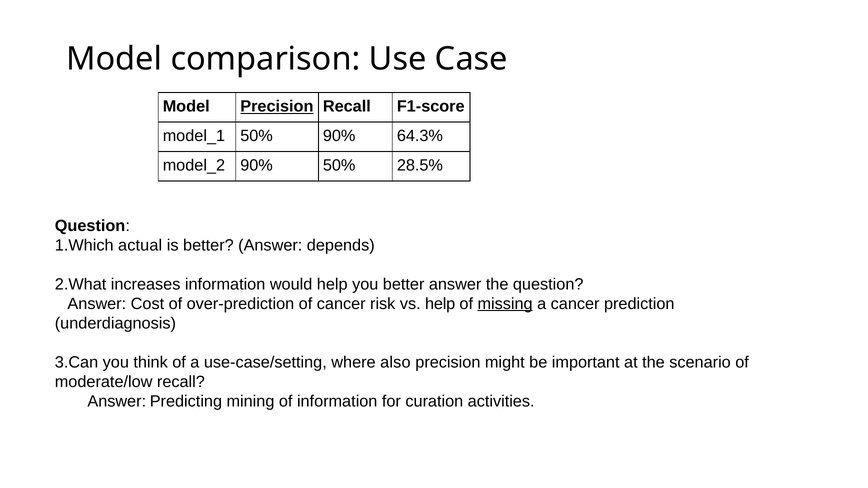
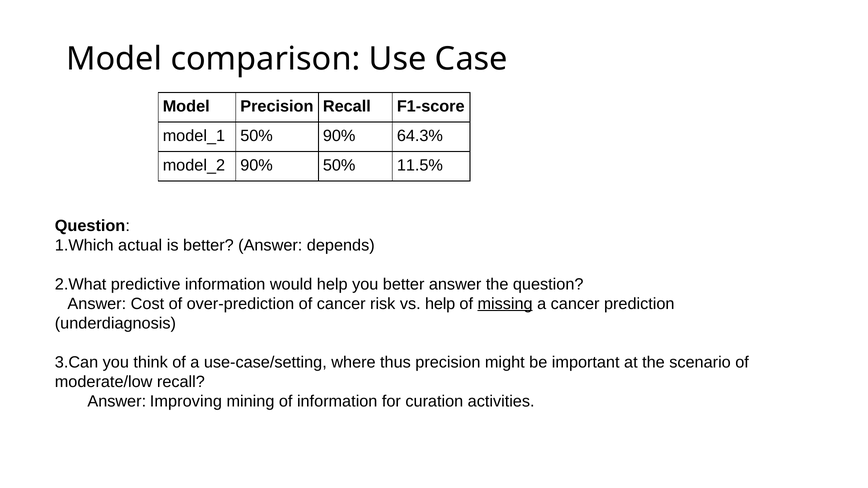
Precision at (277, 106) underline: present -> none
28.5%: 28.5% -> 11.5%
increases: increases -> predictive
also: also -> thus
Predicting: Predicting -> Improving
